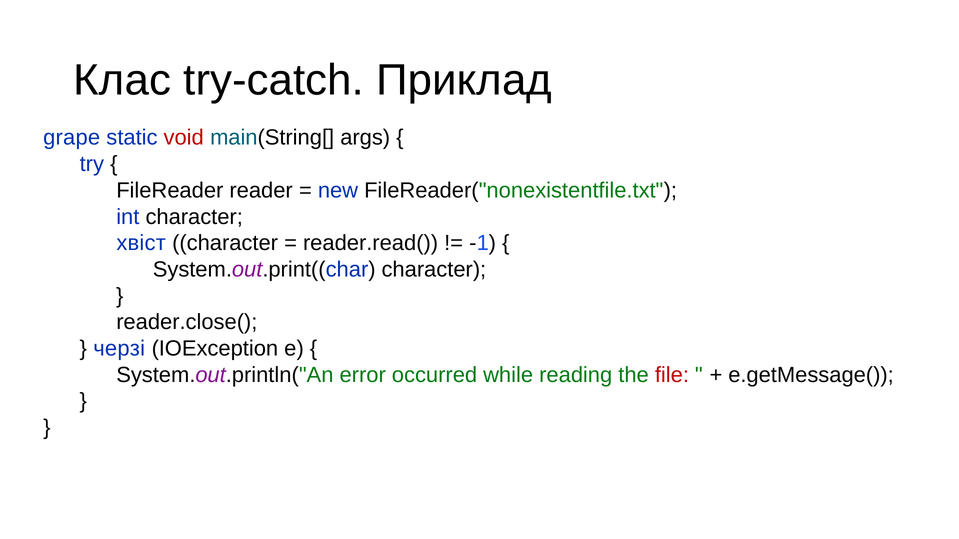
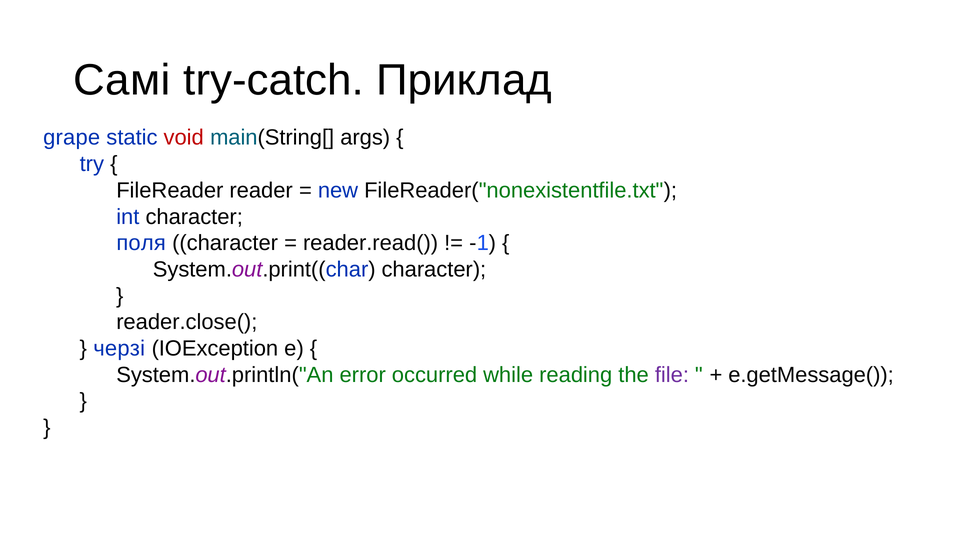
Клас: Клас -> Самі
хвіст: хвіст -> поля
file colour: red -> purple
